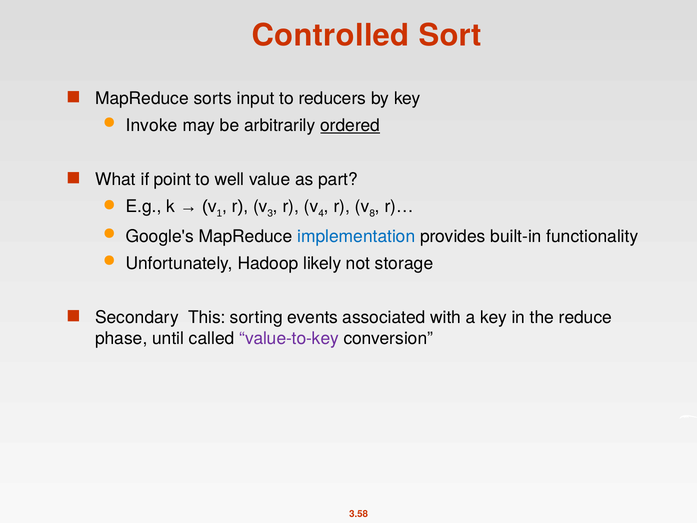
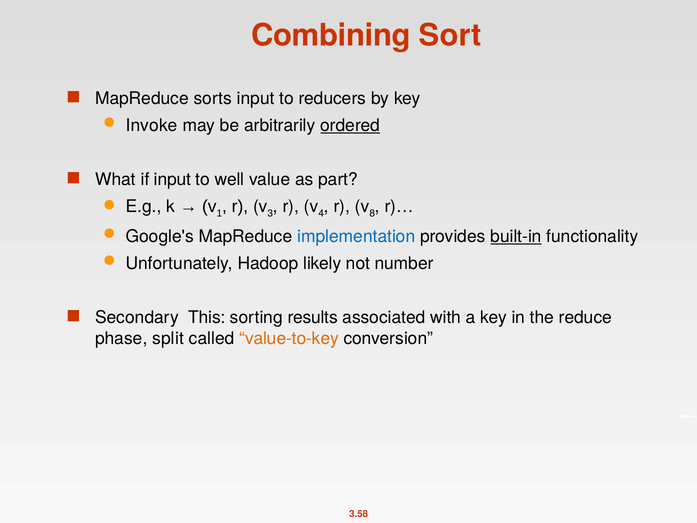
Controlled: Controlled -> Combining
if point: point -> input
built-in underline: none -> present
storage: storage -> number
events: events -> results
until: until -> split
value-to-key colour: purple -> orange
